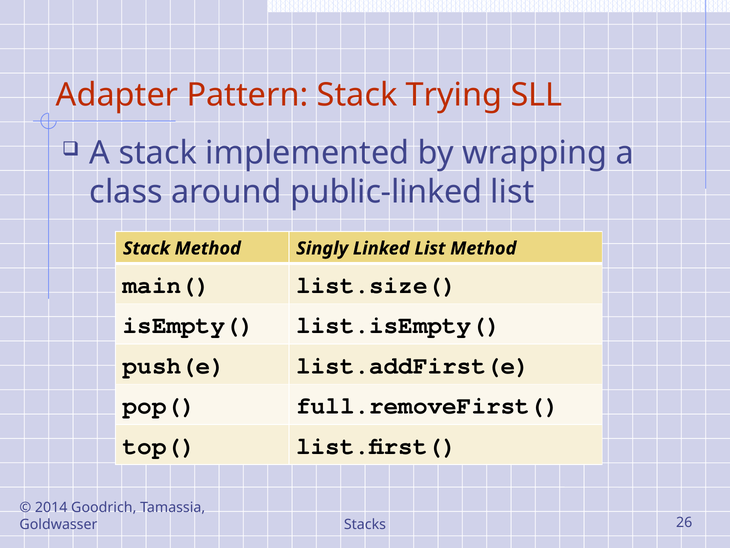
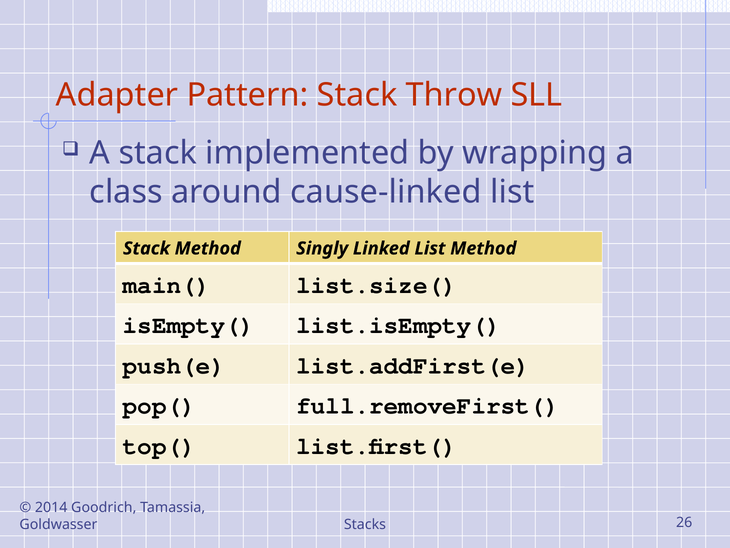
Trying: Trying -> Throw
public-linked: public-linked -> cause-linked
